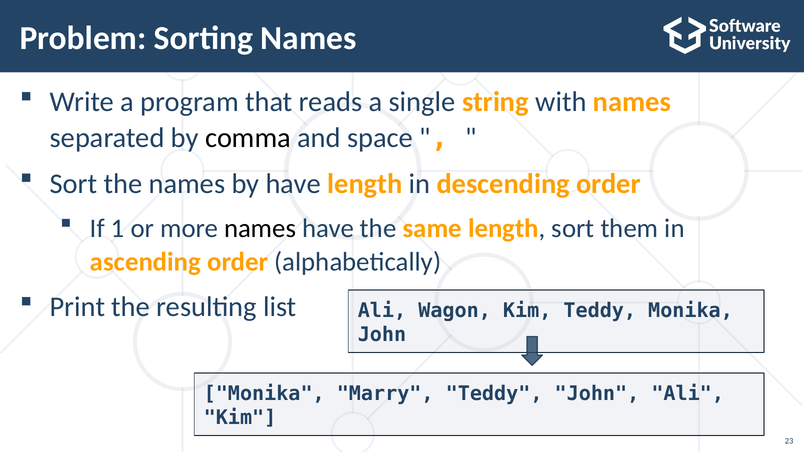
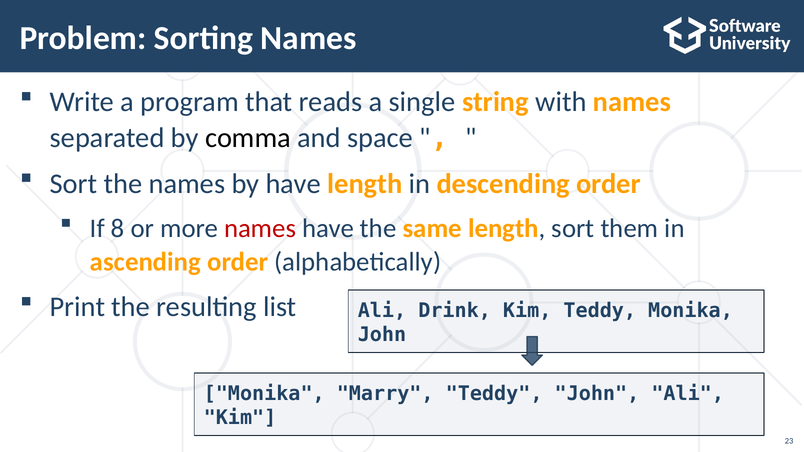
1: 1 -> 8
names at (260, 228) colour: black -> red
Wagon: Wagon -> Drink
